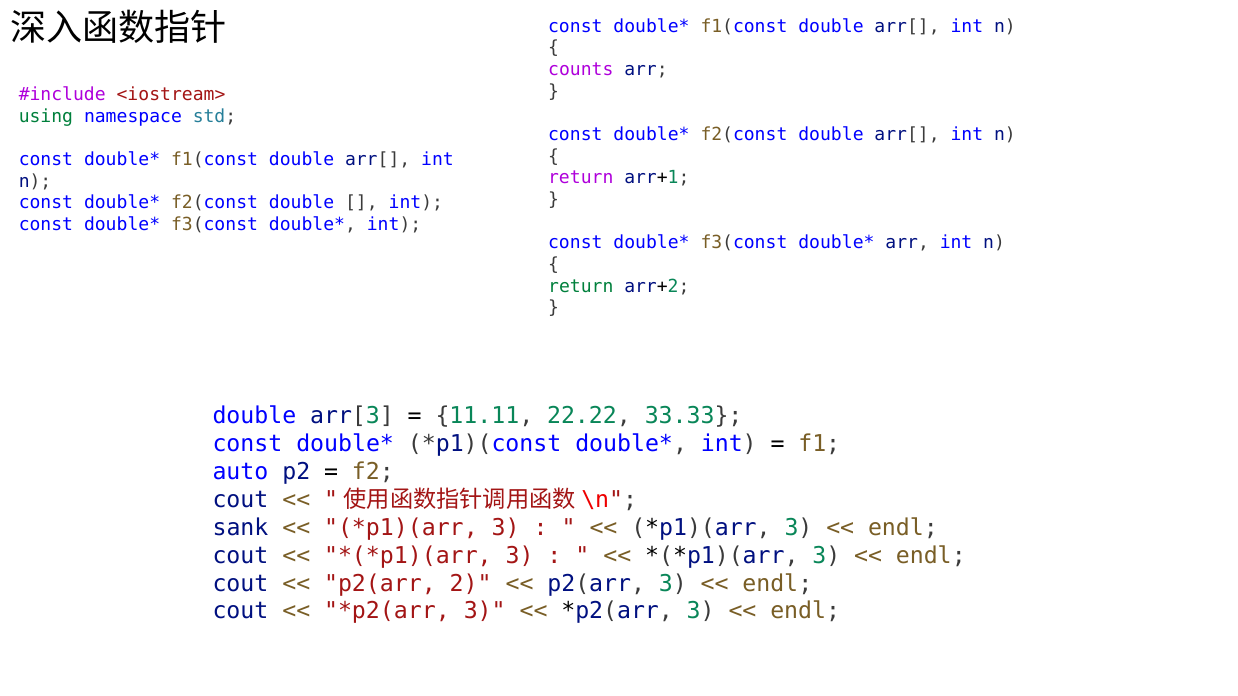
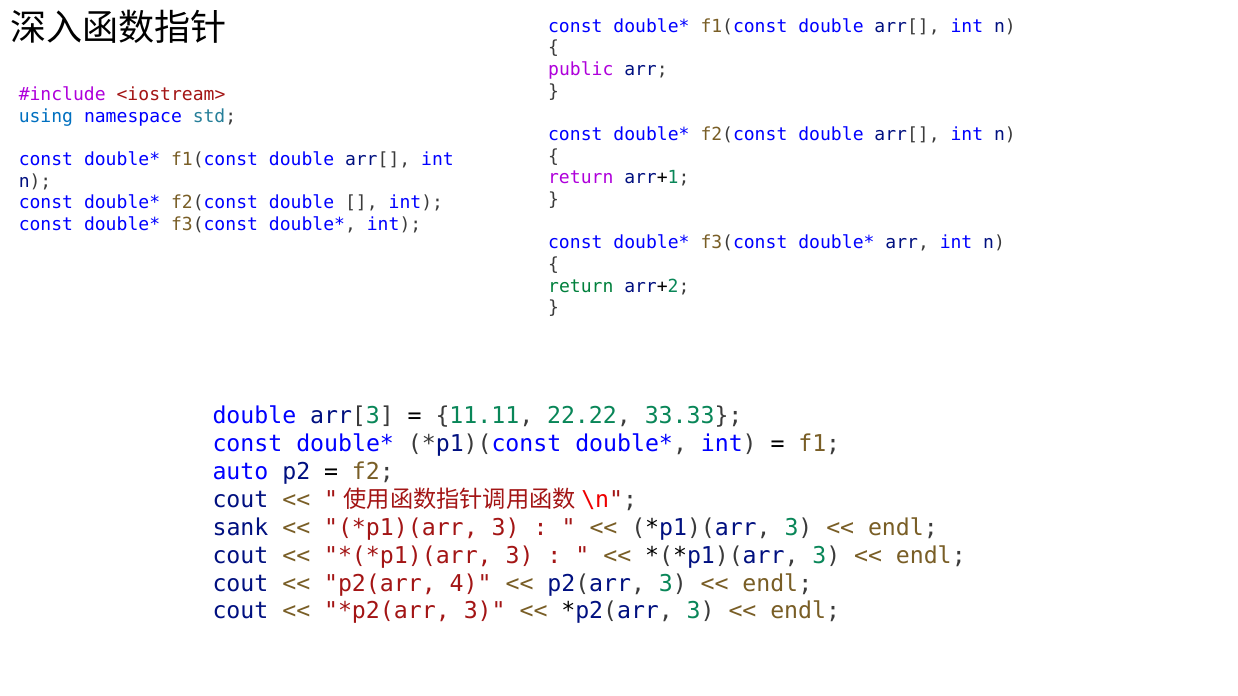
counts: counts -> public
using colour: green -> blue
2: 2 -> 4
